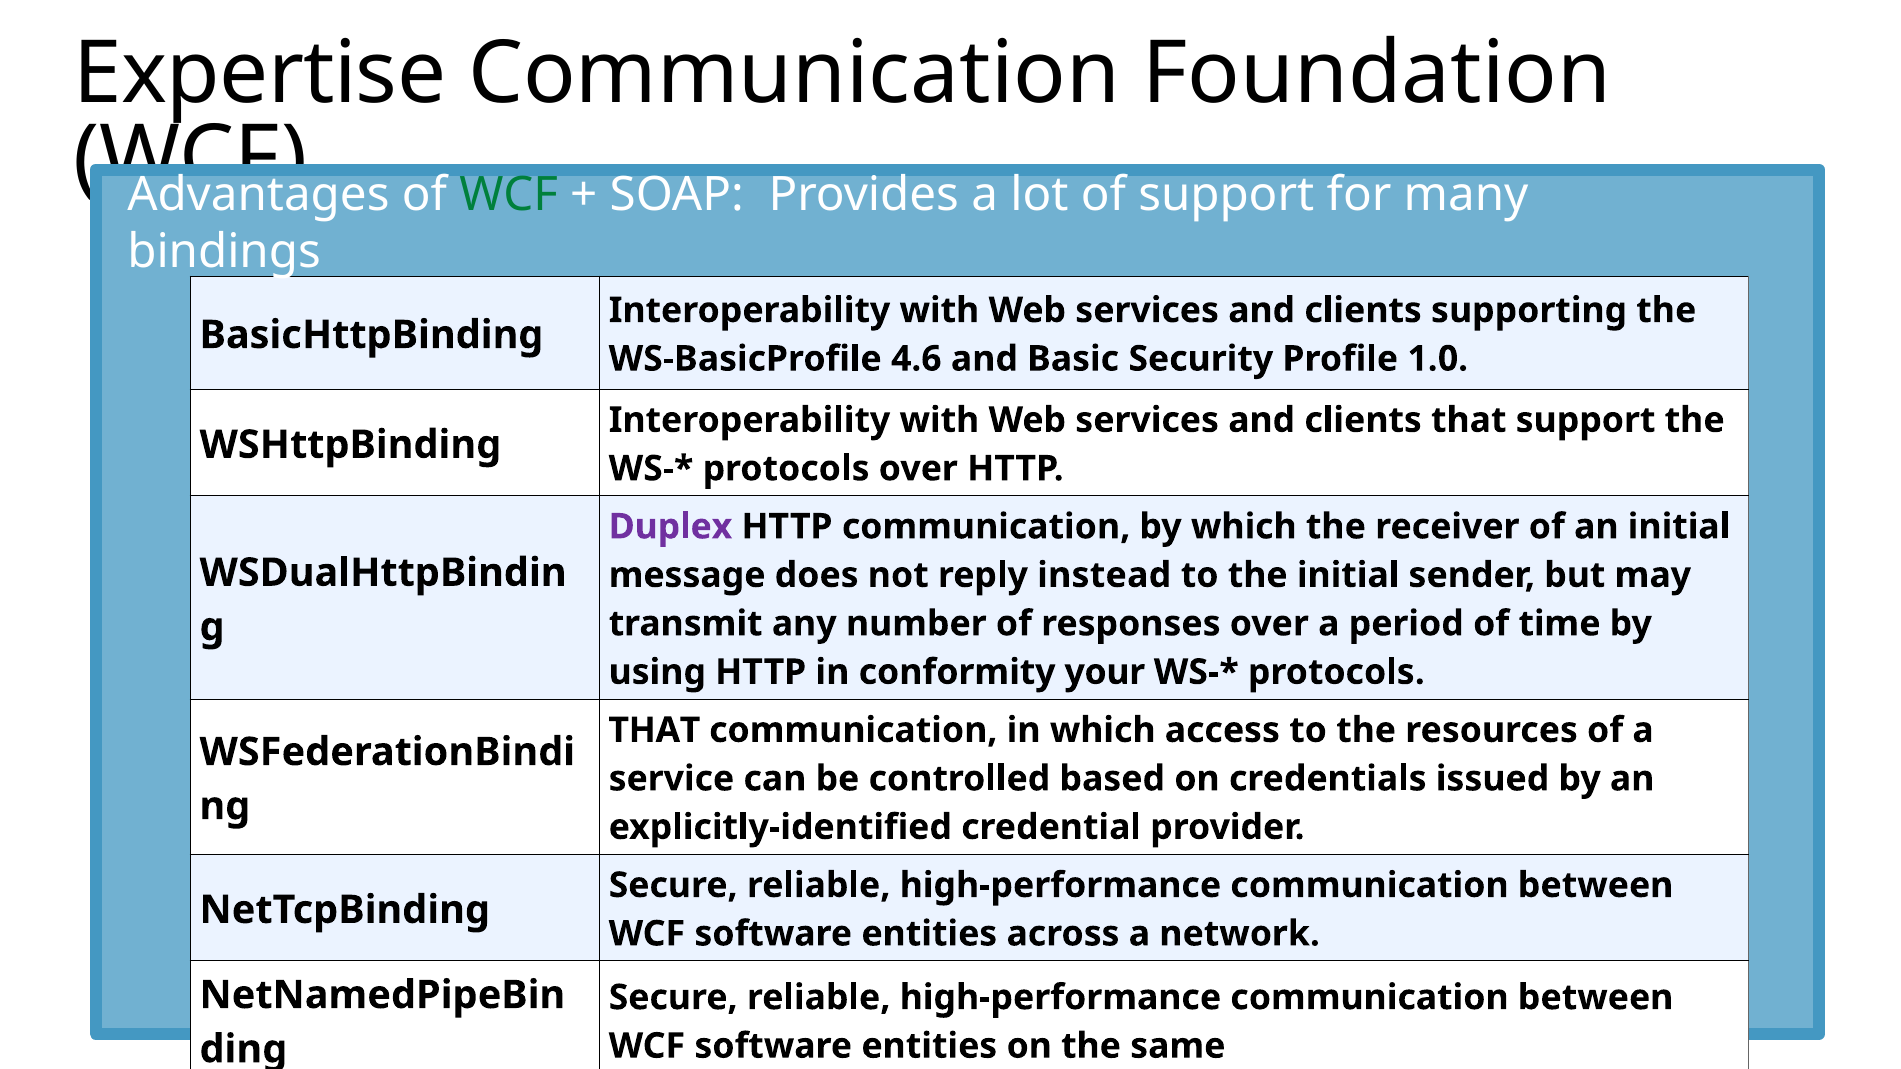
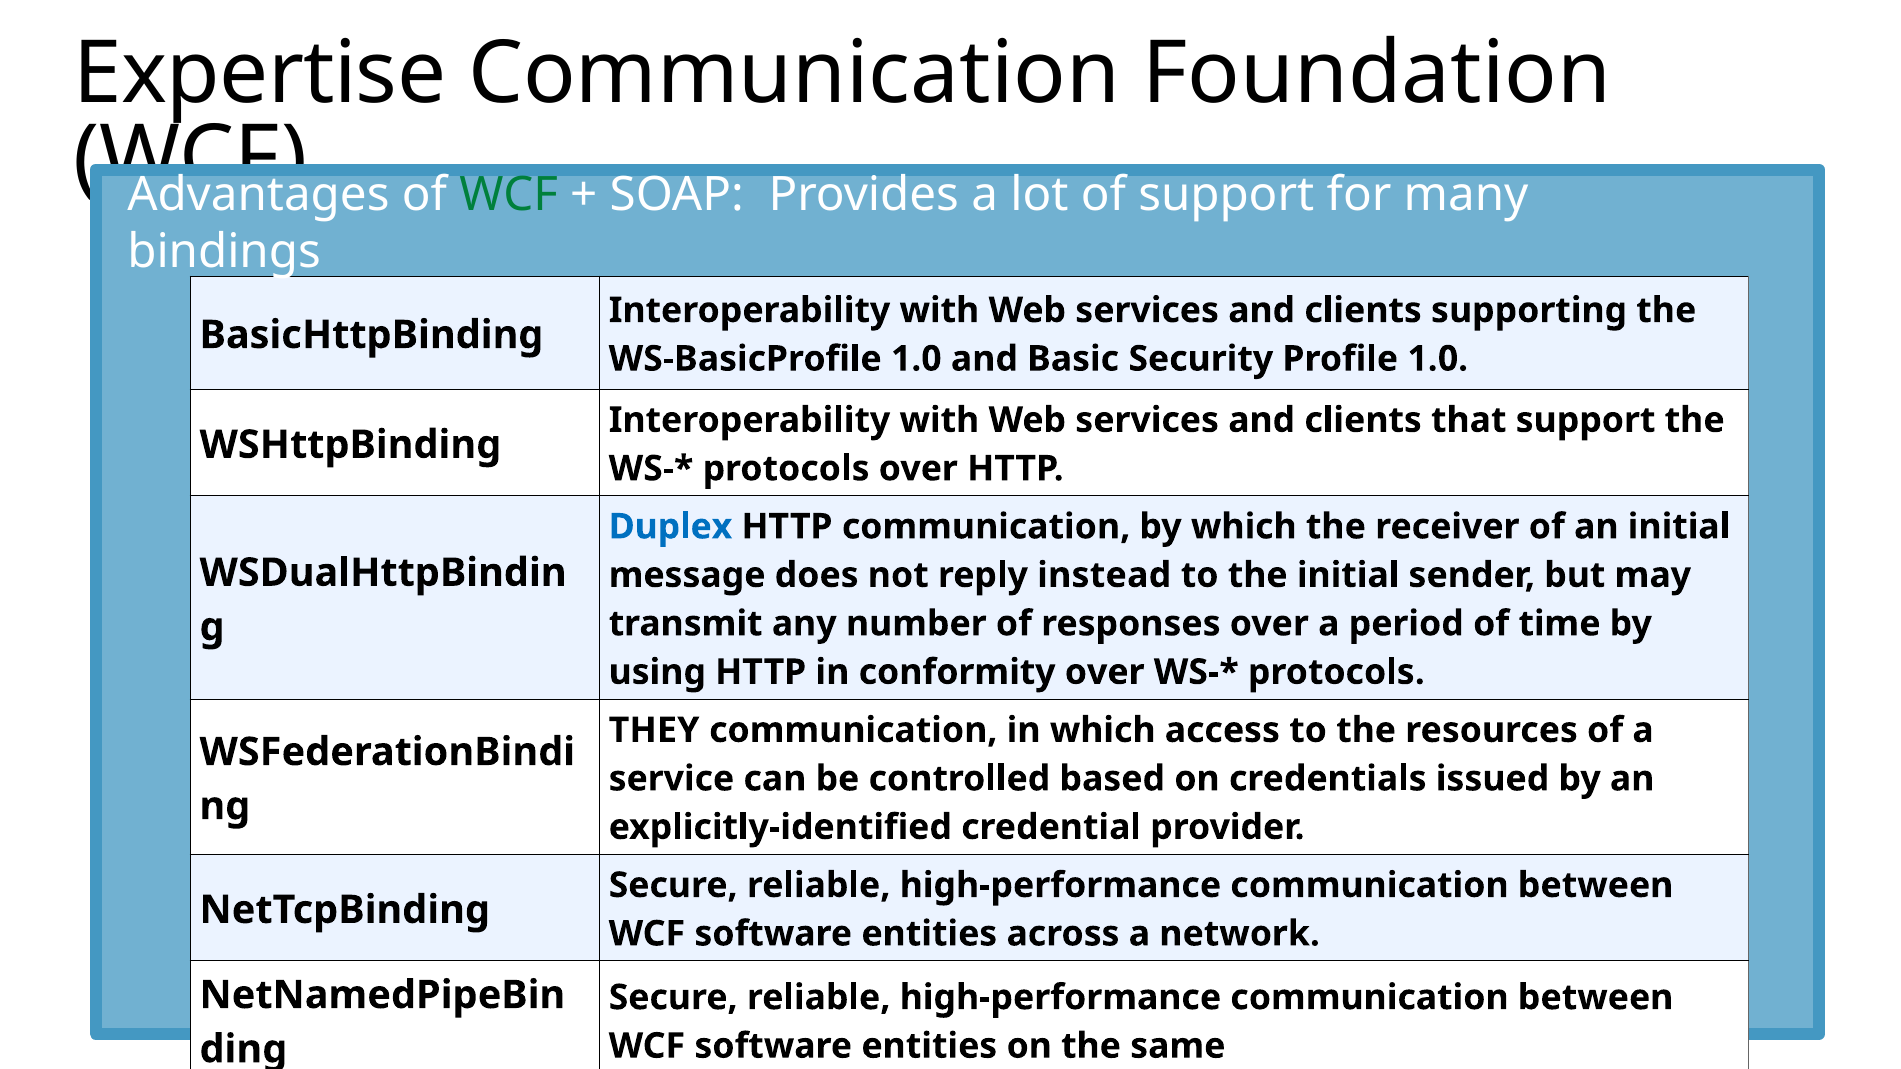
WS-BasicProfile 4.6: 4.6 -> 1.0
Duplex colour: purple -> blue
conformity your: your -> over
THAT at (654, 730): THAT -> THEY
